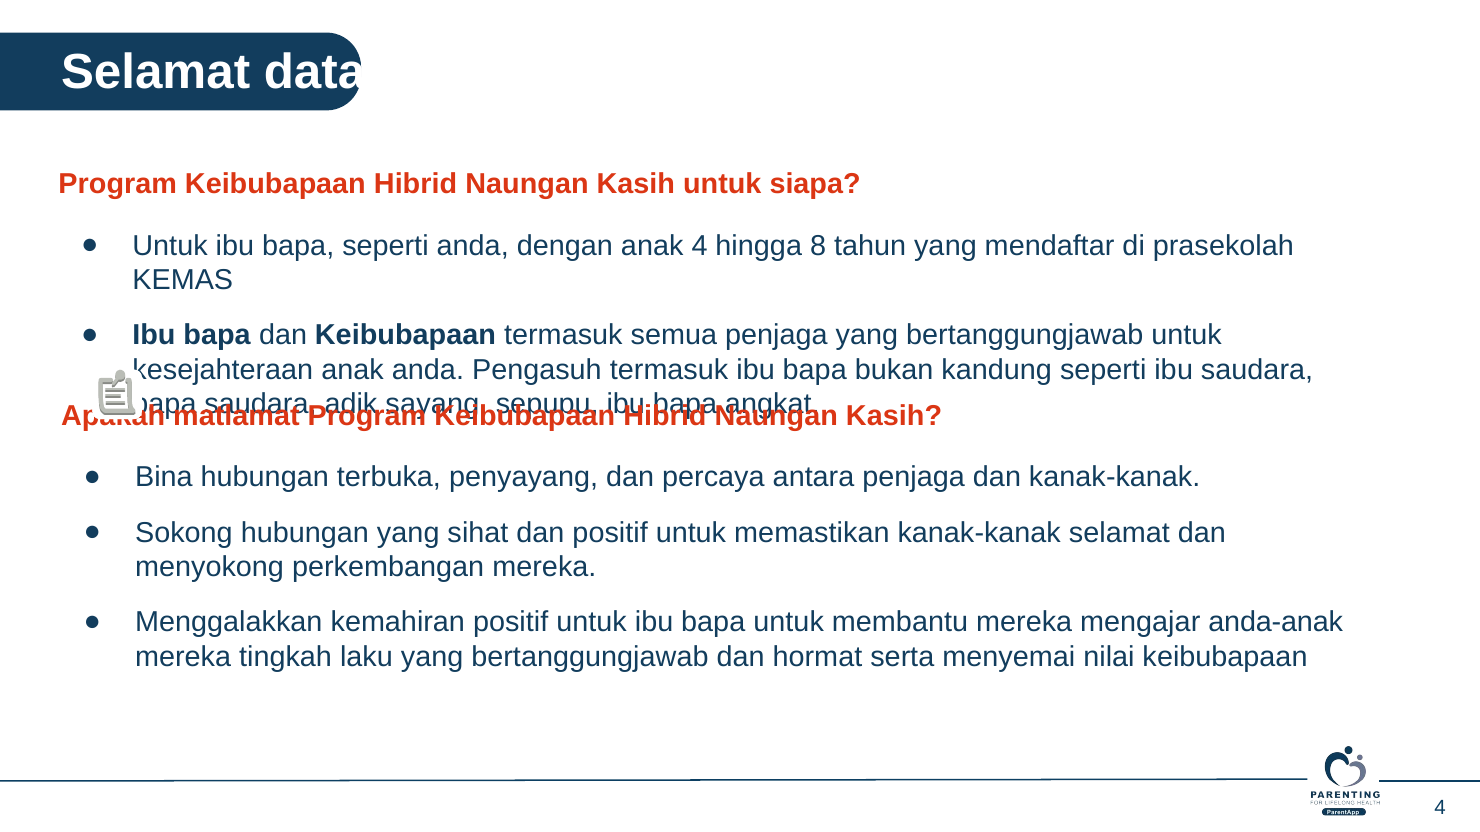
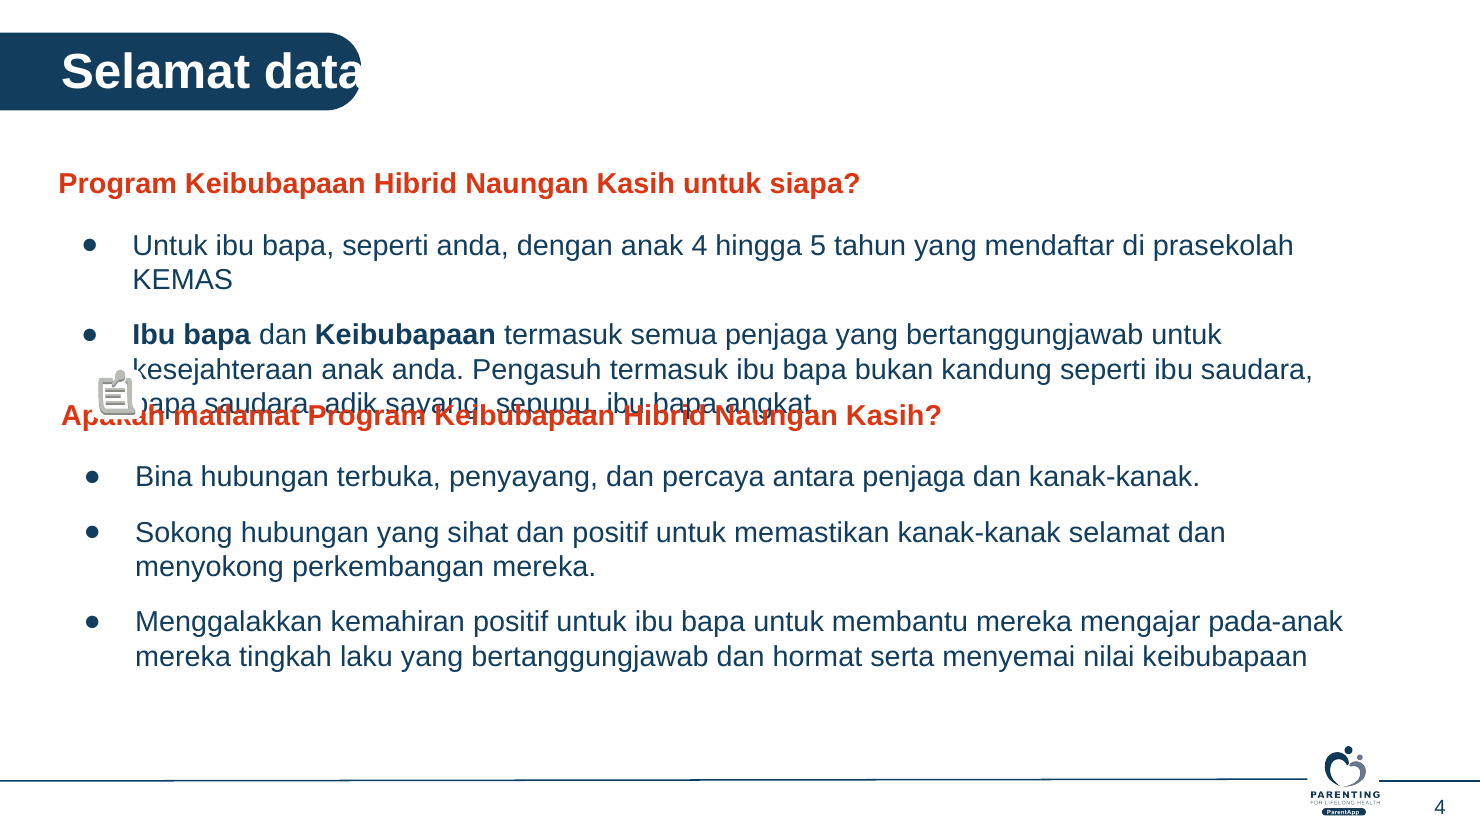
8: 8 -> 5
anda-anak: anda-anak -> pada-anak
